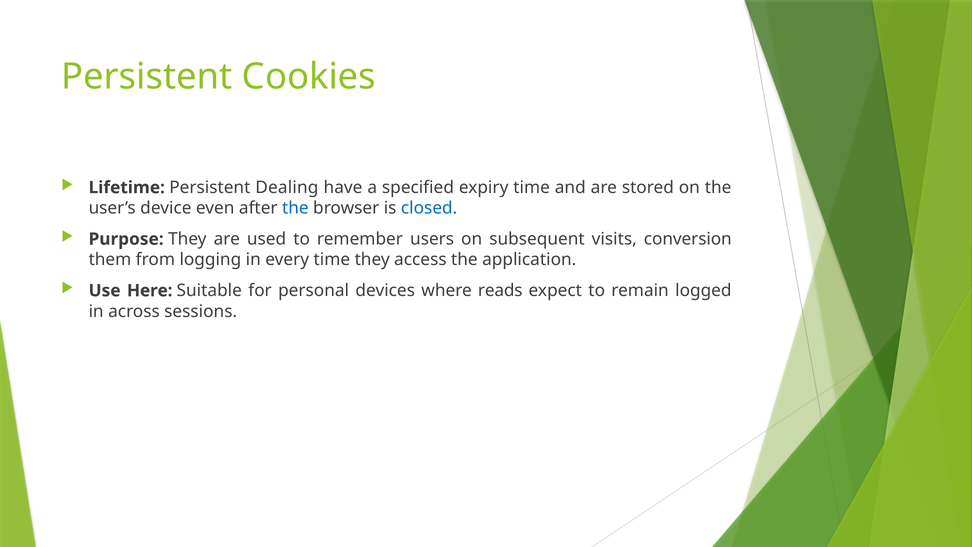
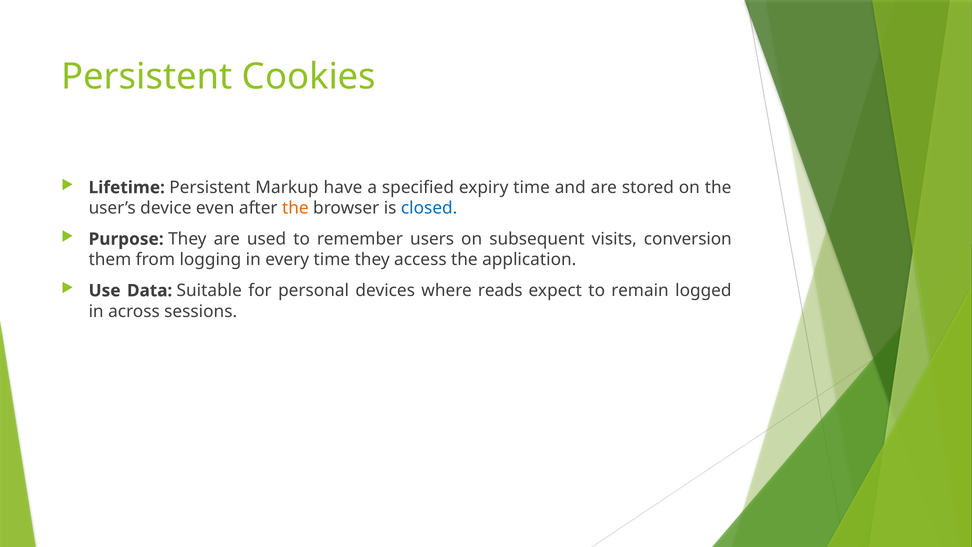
Dealing: Dealing -> Markup
the at (295, 208) colour: blue -> orange
Here: Here -> Data
